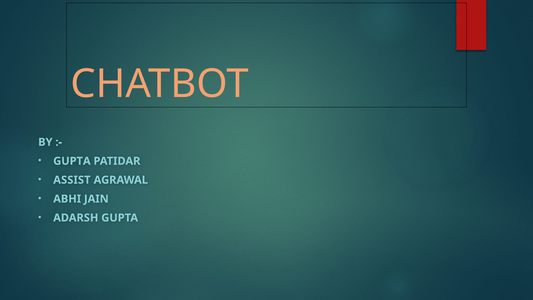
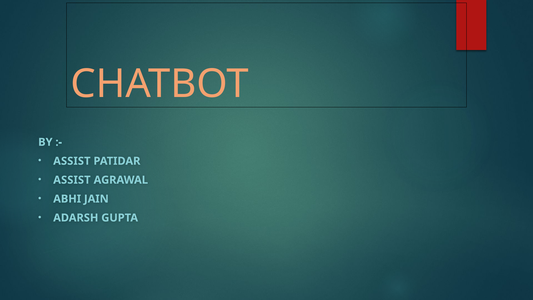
GUPTA at (72, 161): GUPTA -> ASSIST
